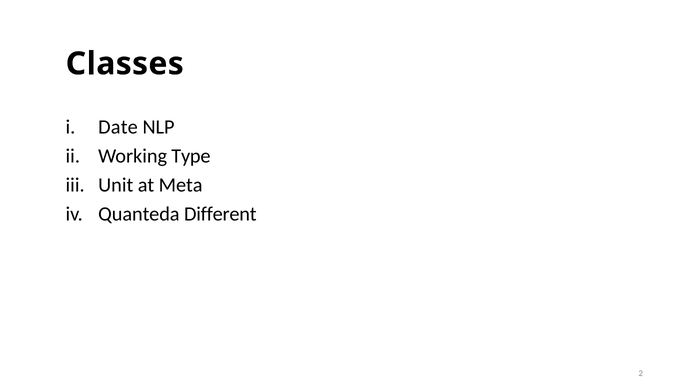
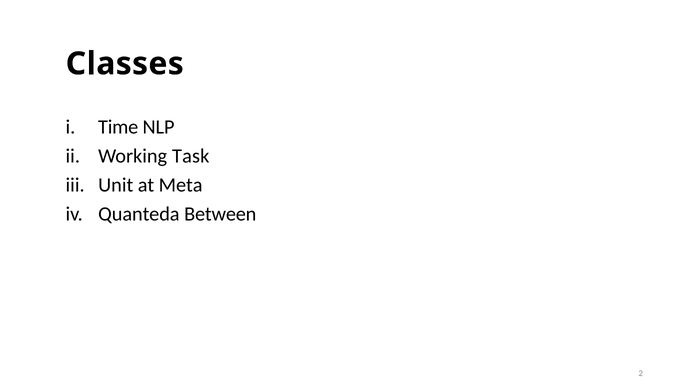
Date: Date -> Time
Type: Type -> Task
Different: Different -> Between
